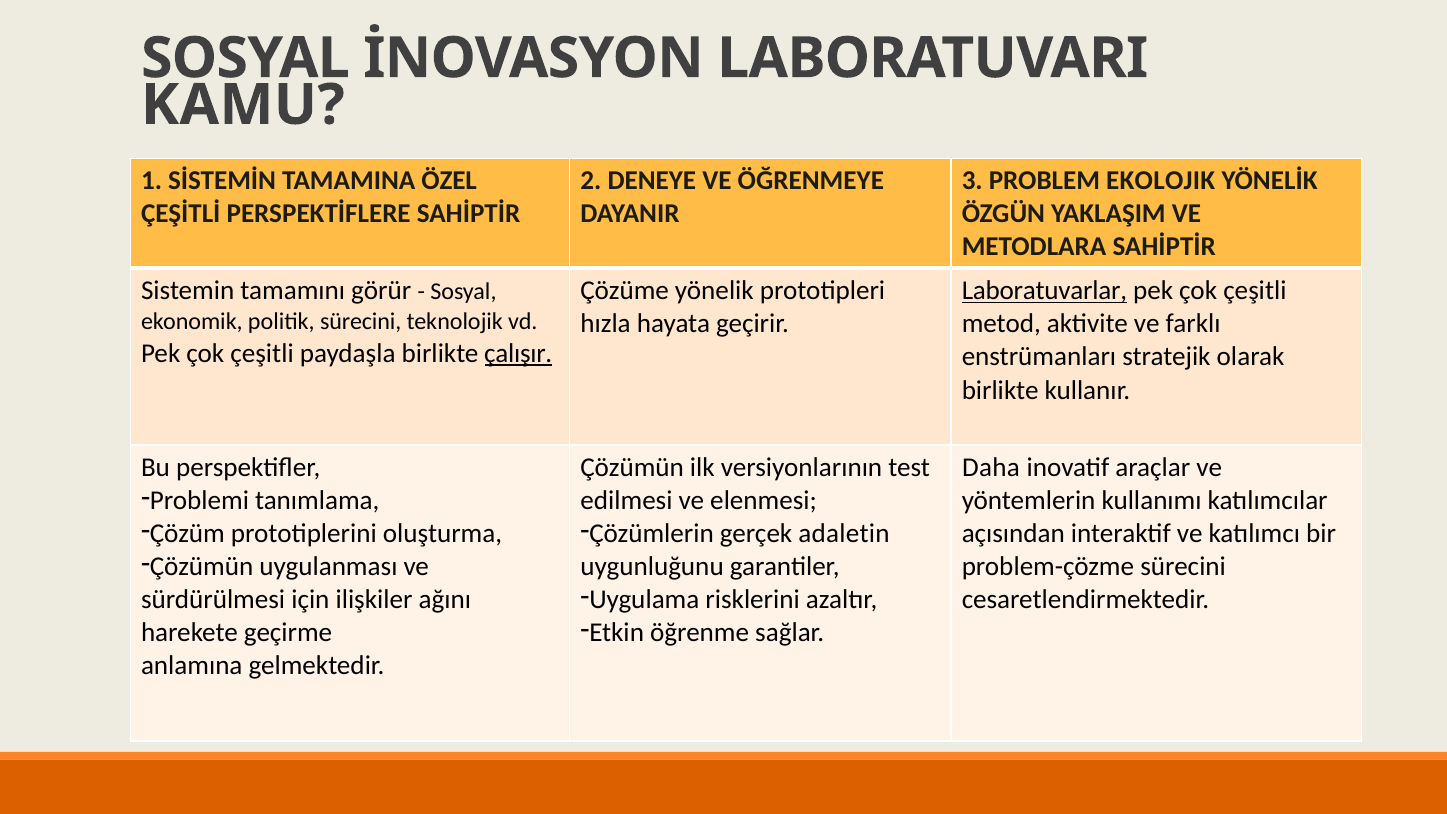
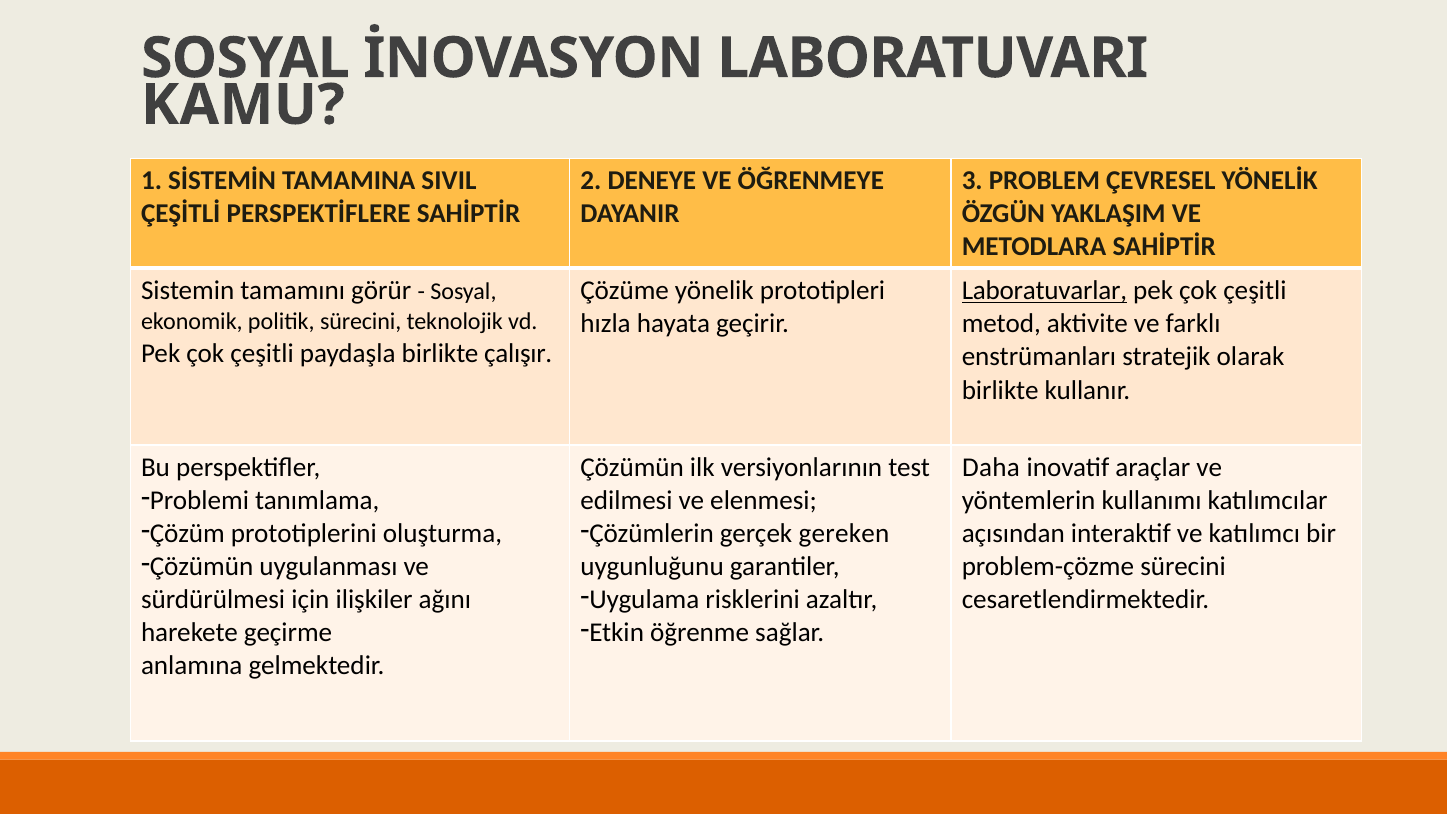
ÖZEL: ÖZEL -> SIVIL
EKOLOJIK: EKOLOJIK -> ÇEVRESEL
çalışır underline: present -> none
adaletin: adaletin -> gereken
